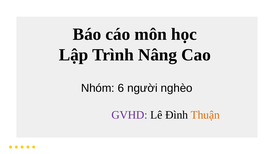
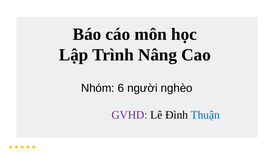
Thuận colour: orange -> blue
